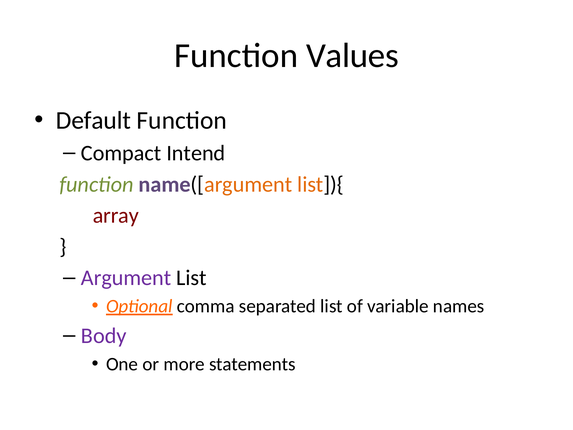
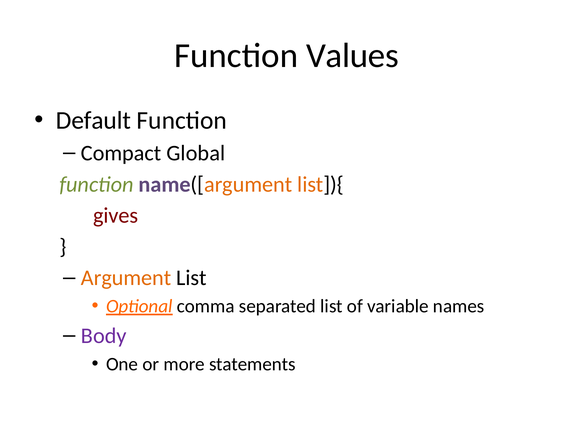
Intend: Intend -> Global
array: array -> gives
Argument colour: purple -> orange
